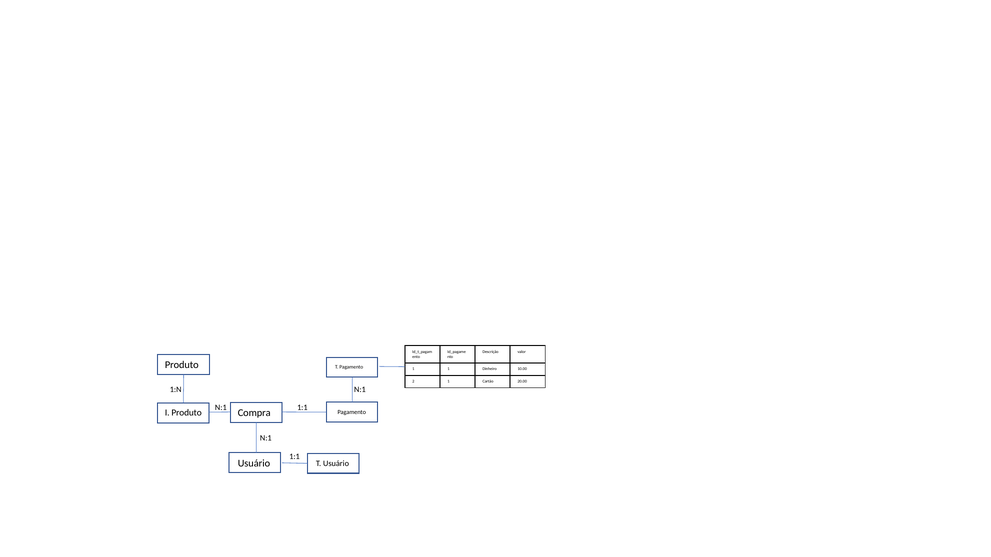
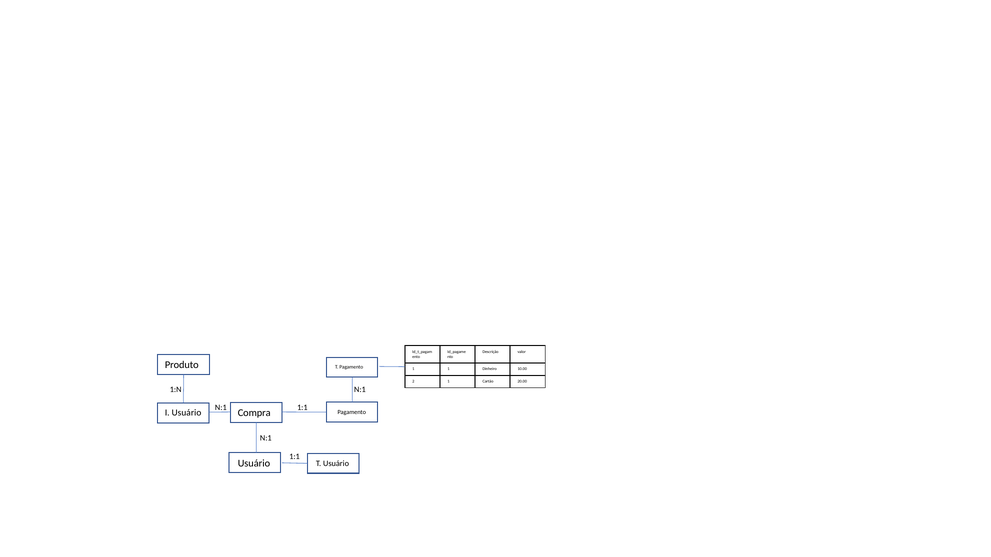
I Produto: Produto -> Usuário
